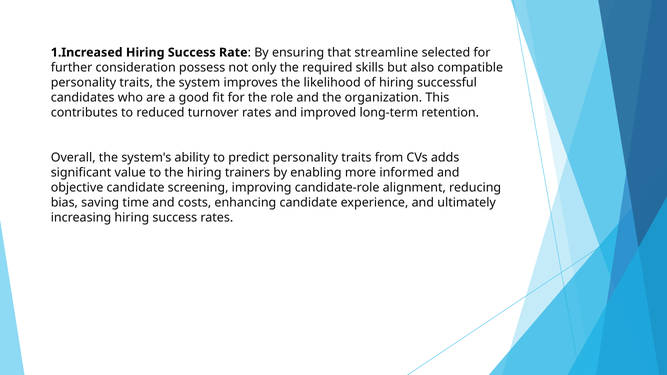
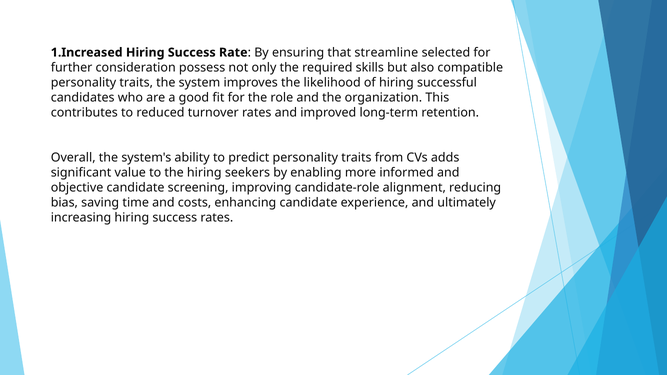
trainers: trainers -> seekers
